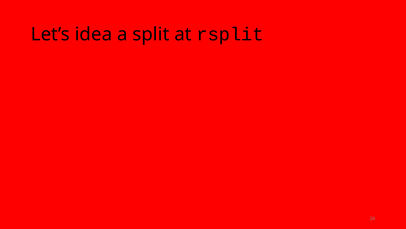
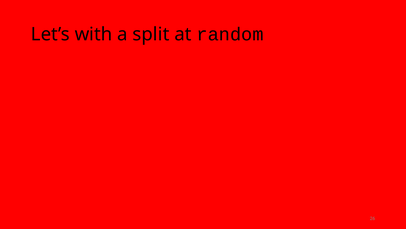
idea: idea -> with
rsplit: rsplit -> random
